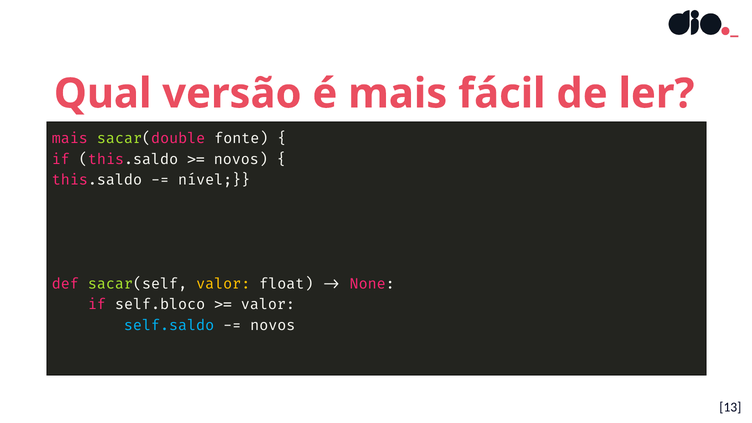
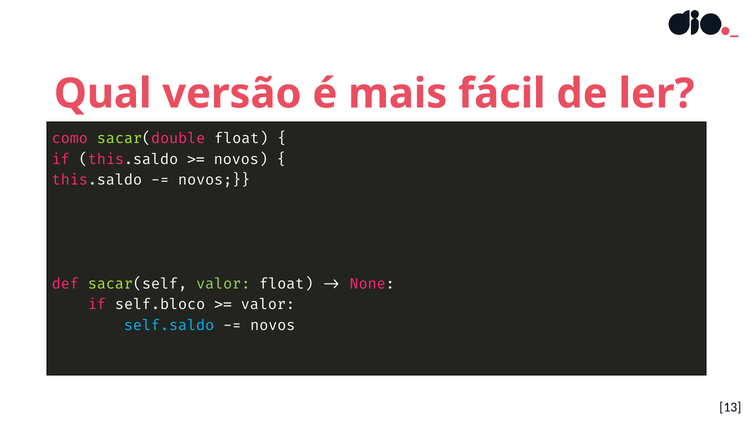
mais at (70, 138): mais -> como
sacar(double fonte: fonte -> float
nível at (214, 180): nível -> novos
valor at (223, 284) colour: yellow -> light green
